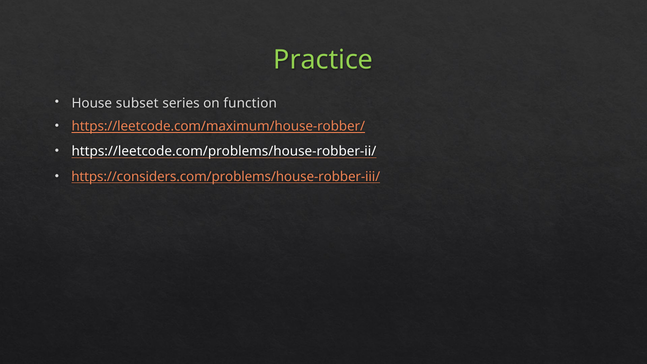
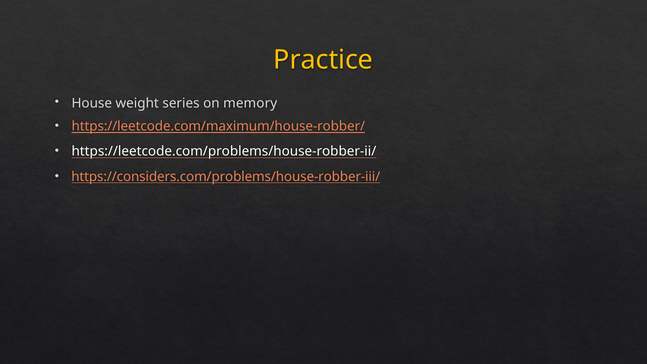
Practice colour: light green -> yellow
subset: subset -> weight
function: function -> memory
